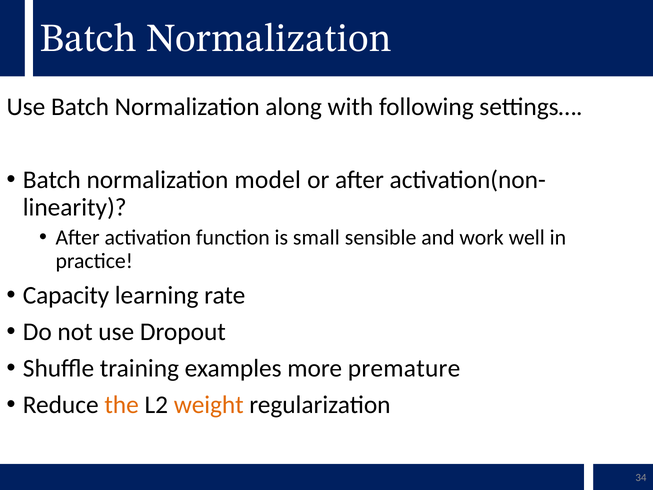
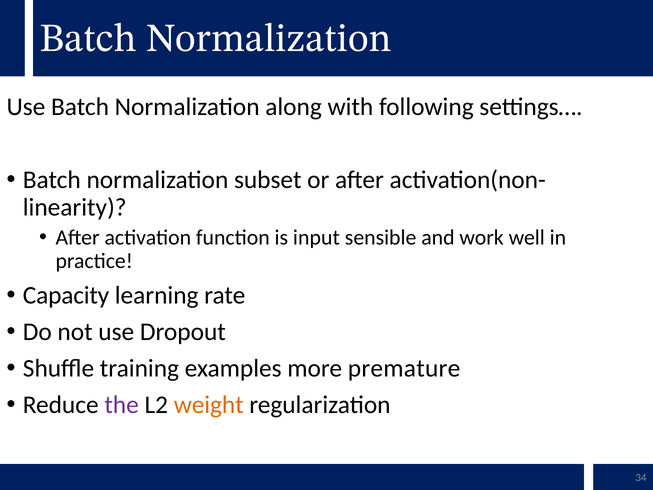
model: model -> subset
small: small -> input
the colour: orange -> purple
